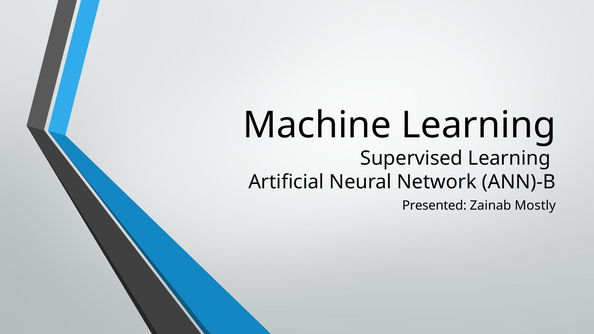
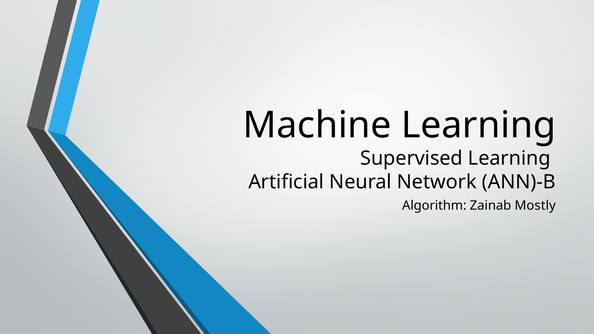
Presented: Presented -> Algorithm
